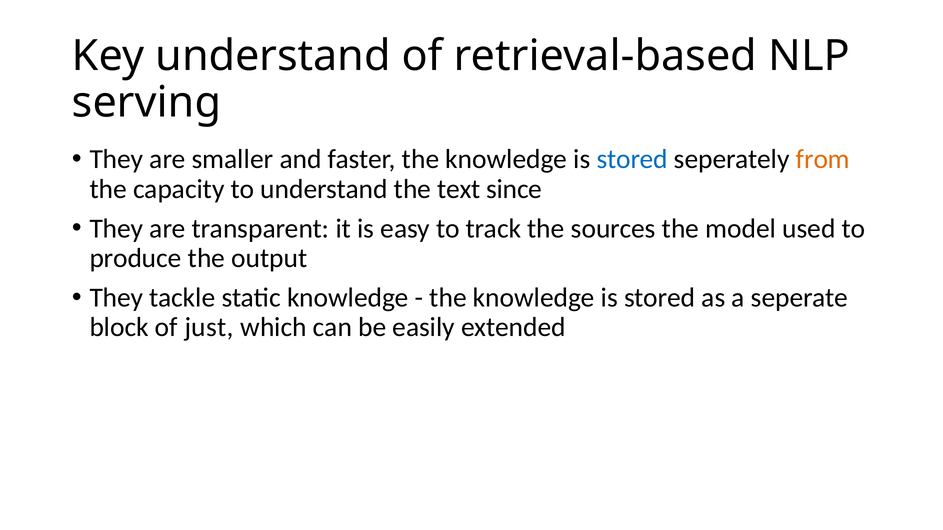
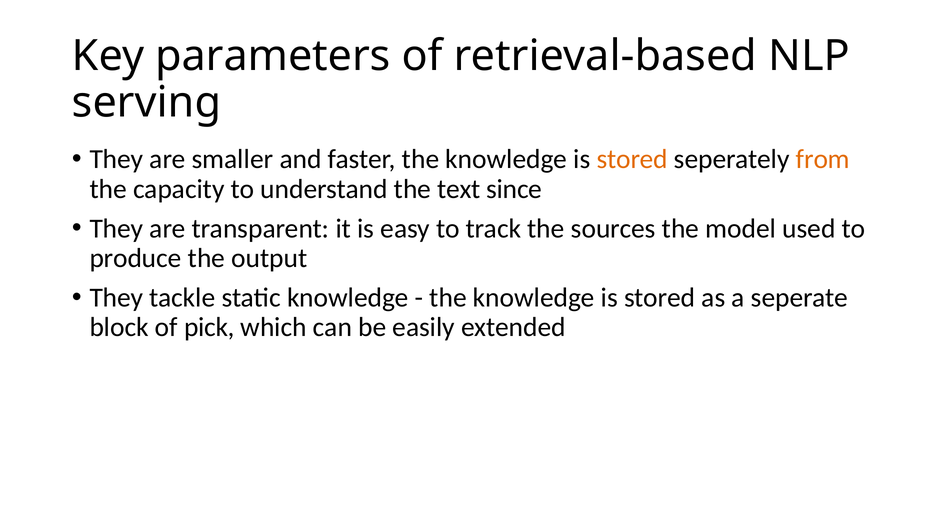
Key understand: understand -> parameters
stored at (632, 159) colour: blue -> orange
just: just -> pick
